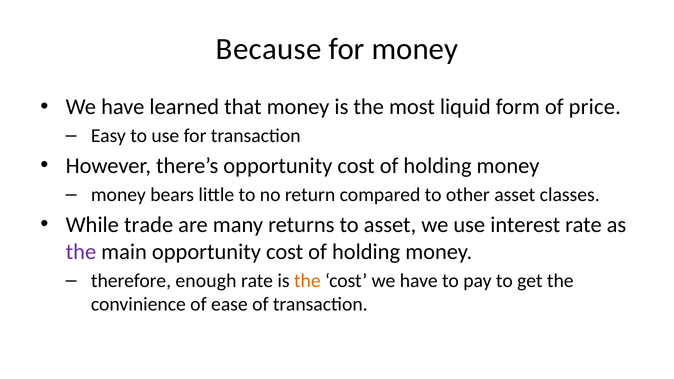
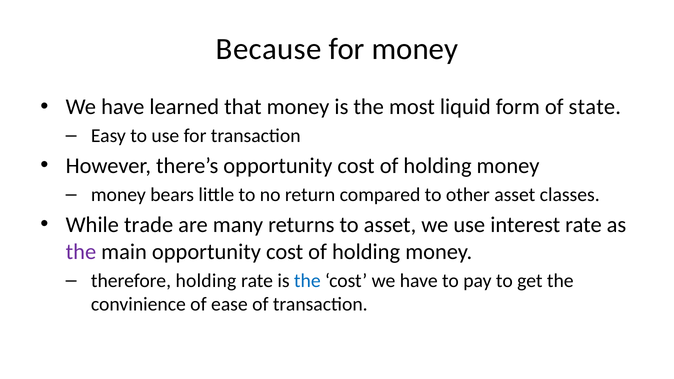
price: price -> state
therefore enough: enough -> holding
the at (307, 281) colour: orange -> blue
